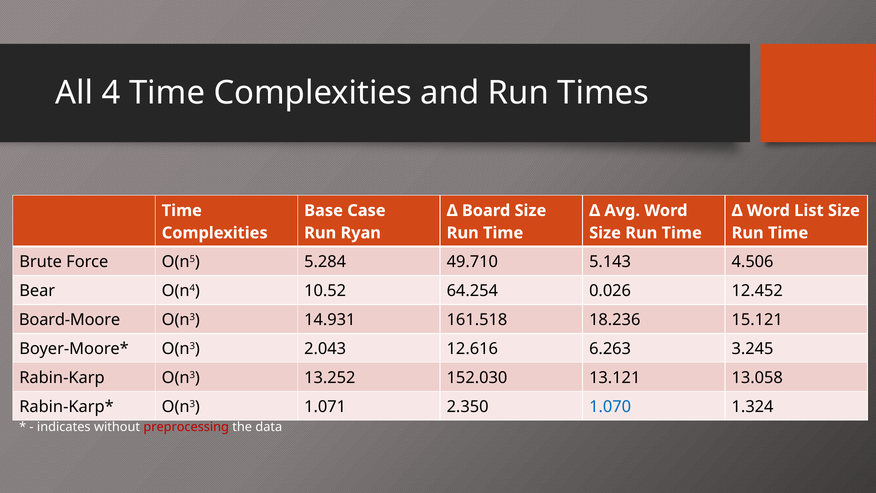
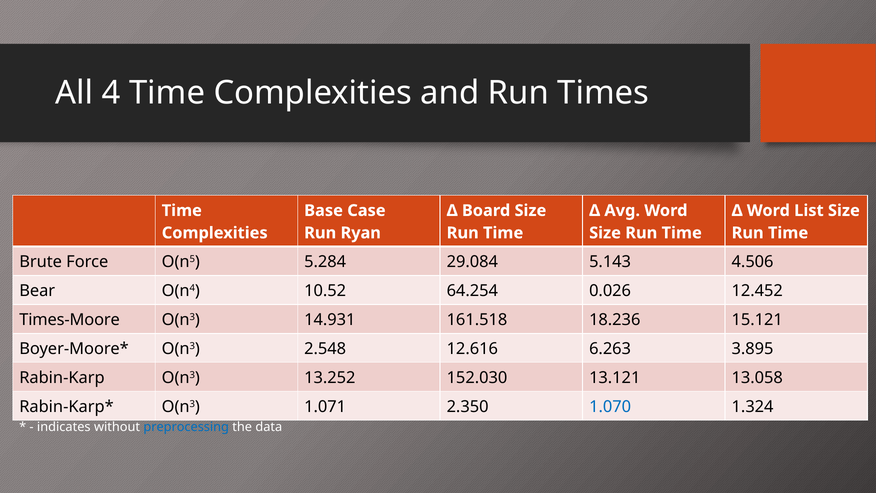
49.710: 49.710 -> 29.084
Board-Moore: Board-Moore -> Times-Moore
2.043: 2.043 -> 2.548
3.245: 3.245 -> 3.895
preprocessing colour: red -> blue
